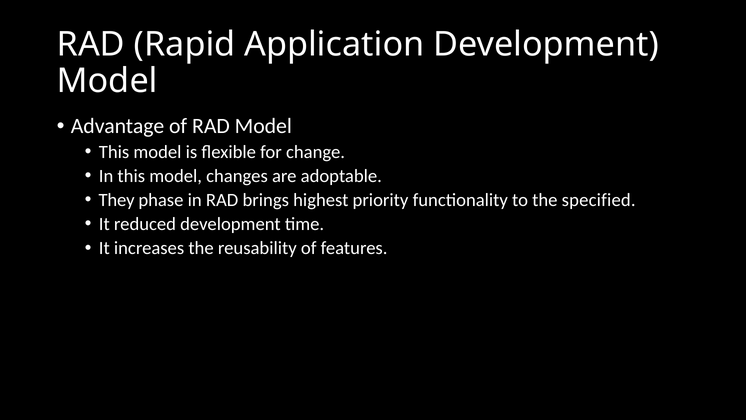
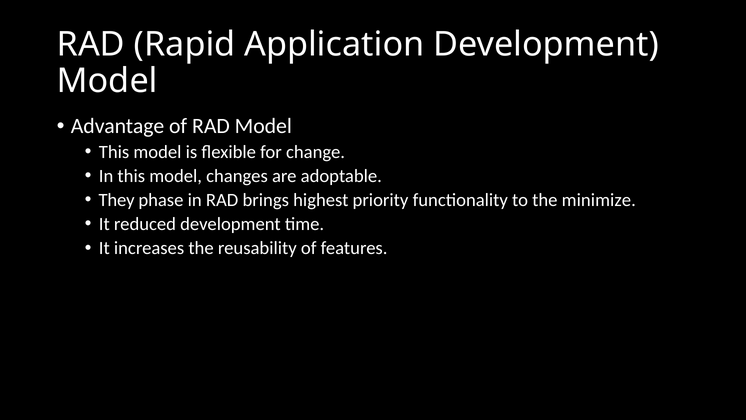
specified: specified -> minimize
